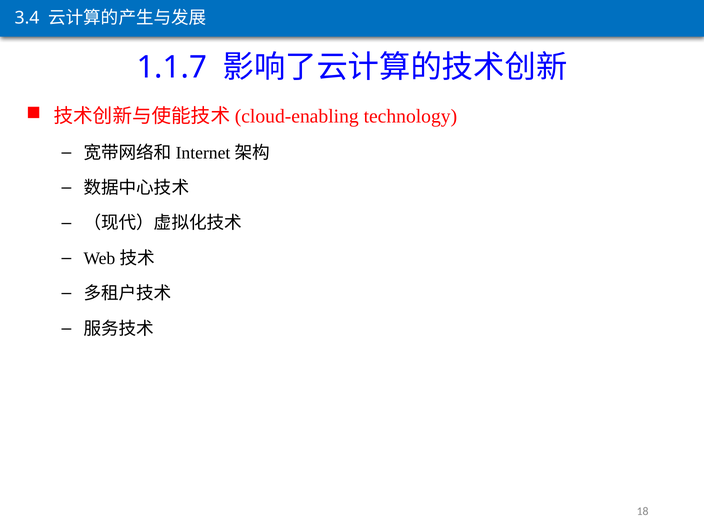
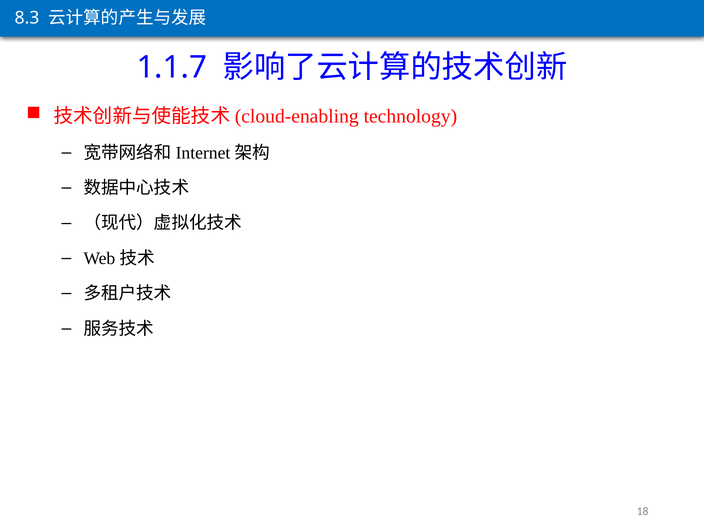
3.4: 3.4 -> 8.3
